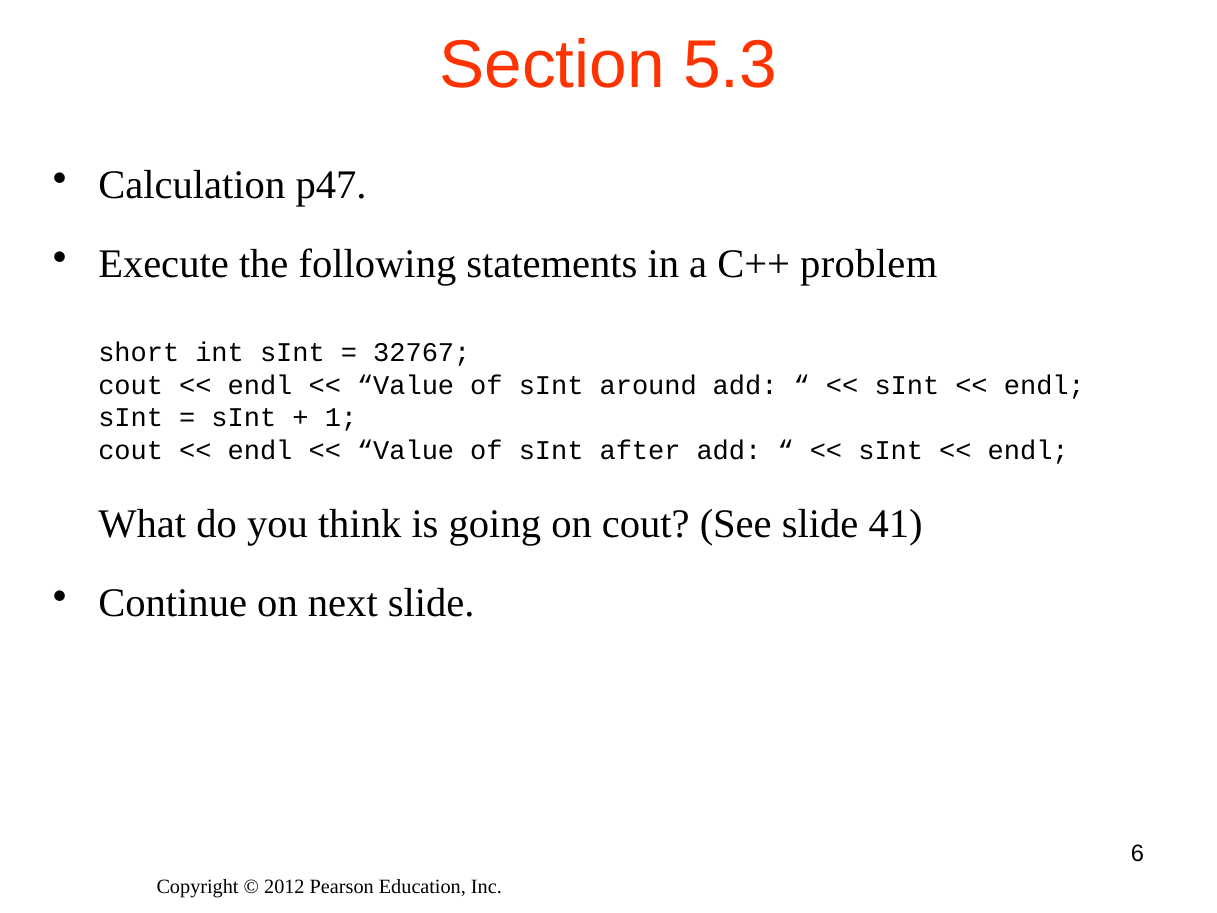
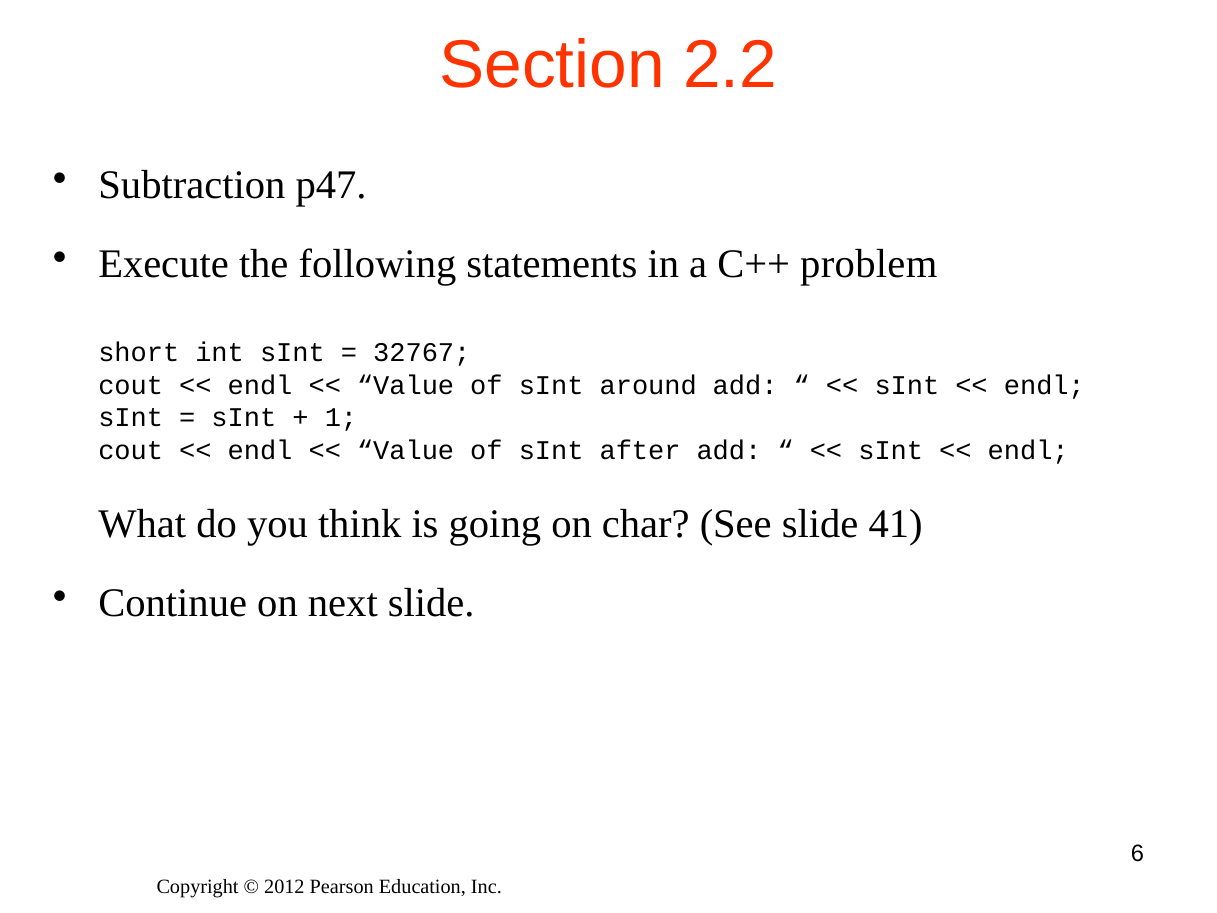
5.3: 5.3 -> 2.2
Calculation: Calculation -> Subtraction
on cout: cout -> char
